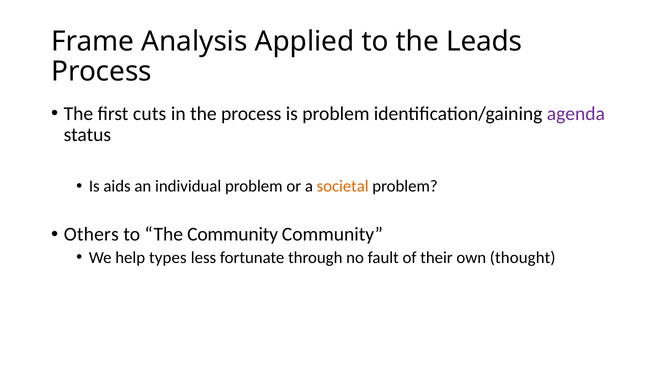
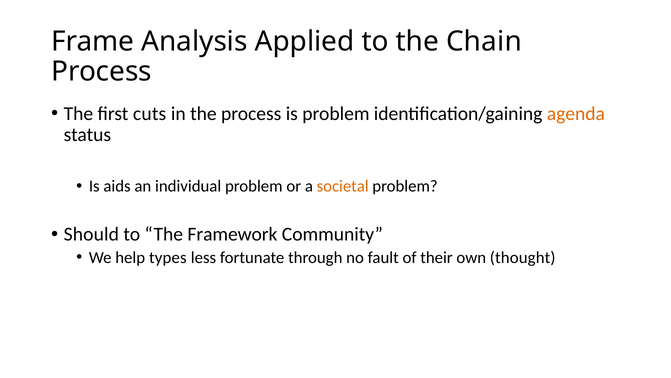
Leads: Leads -> Chain
agenda colour: purple -> orange
Others: Others -> Should
The Community: Community -> Framework
